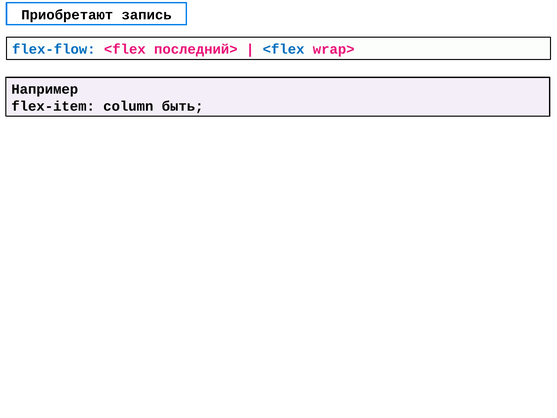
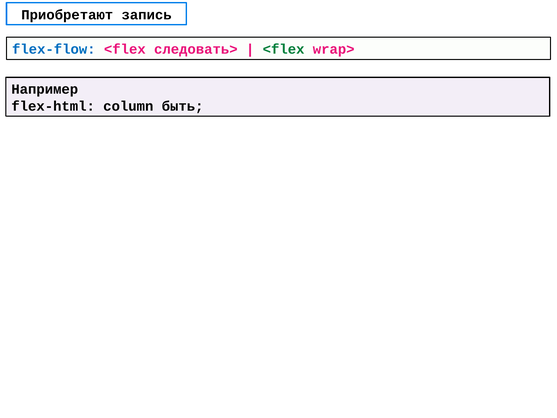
последний>: последний> -> следовать>
<flex at (284, 49) colour: blue -> green
flex-item: flex-item -> flex-html
